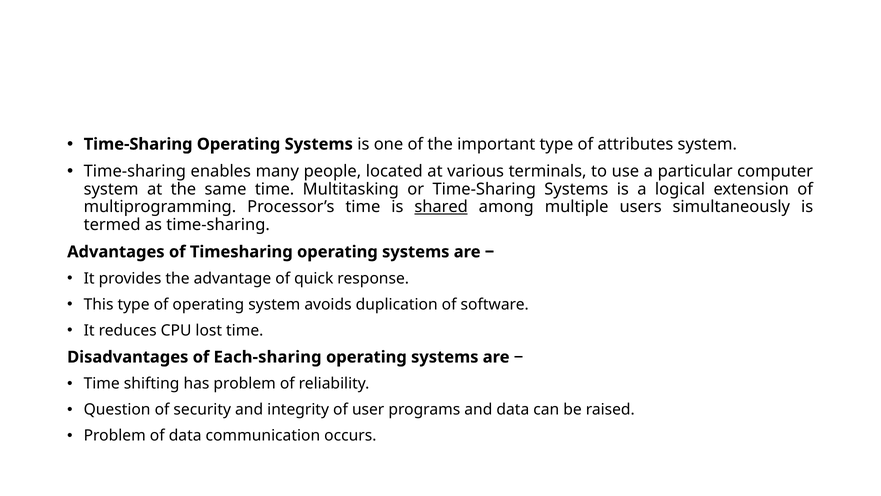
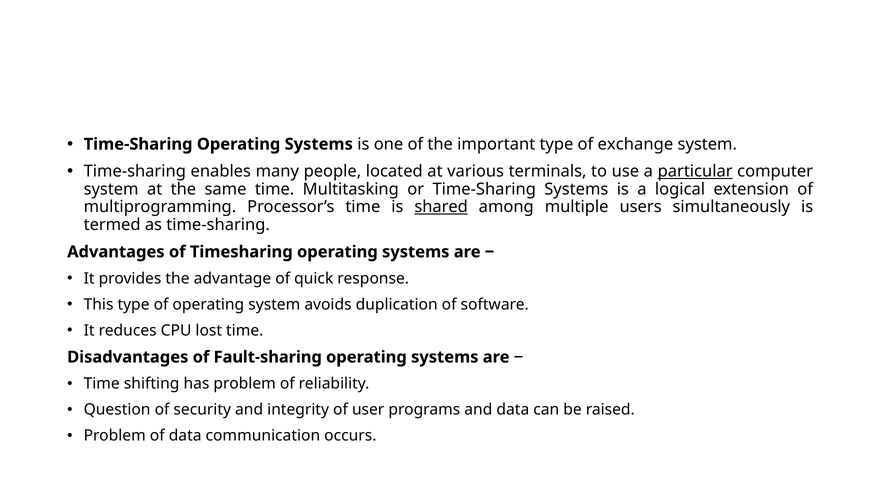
attributes: attributes -> exchange
particular underline: none -> present
Each-sharing: Each-sharing -> Fault-sharing
